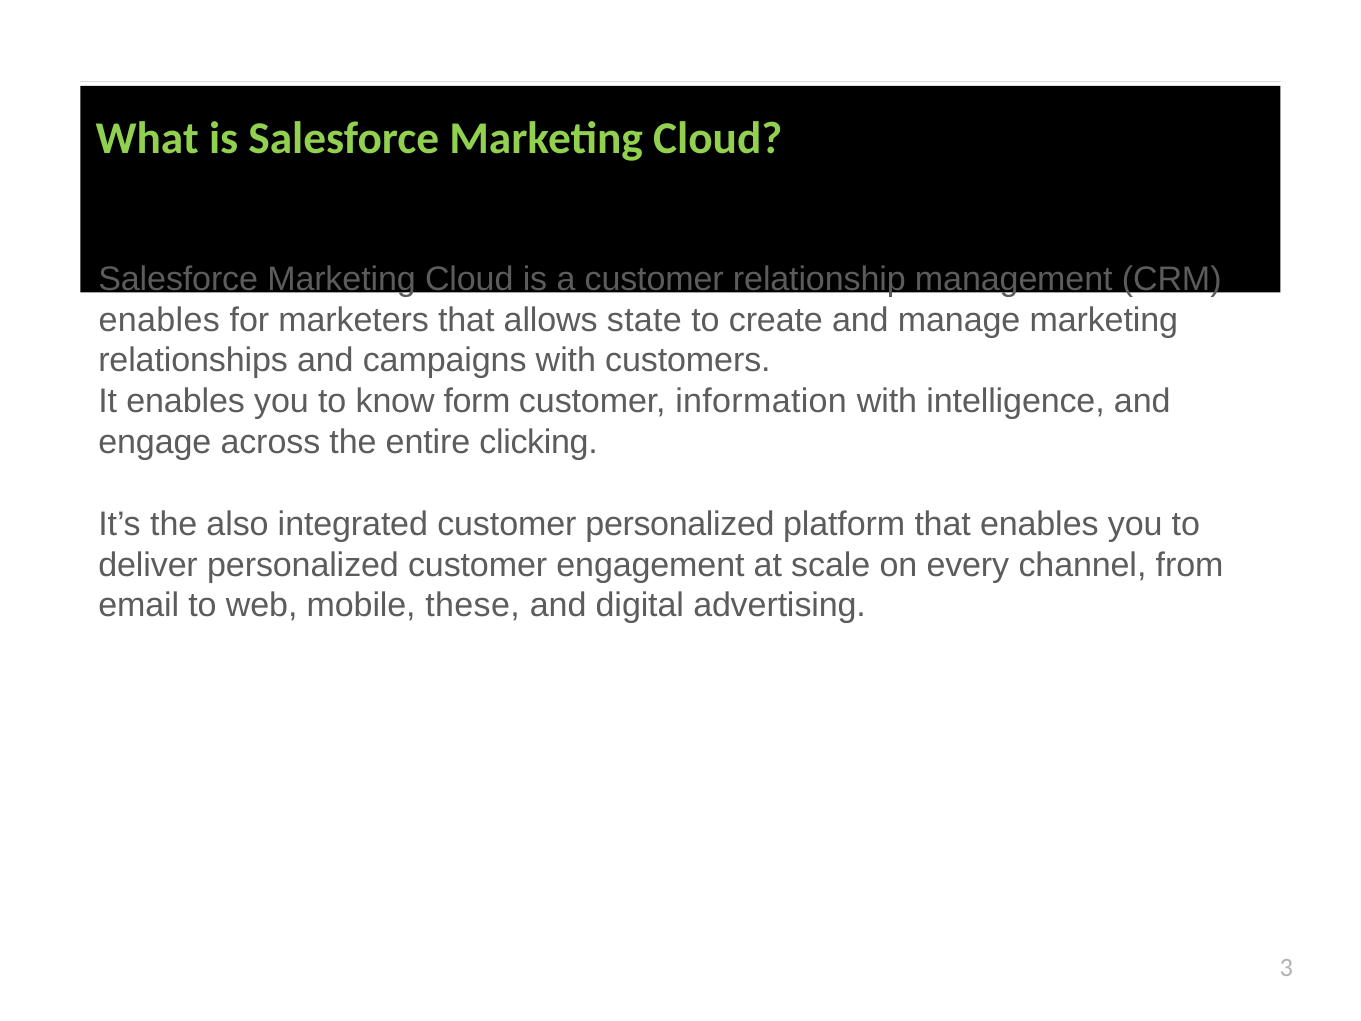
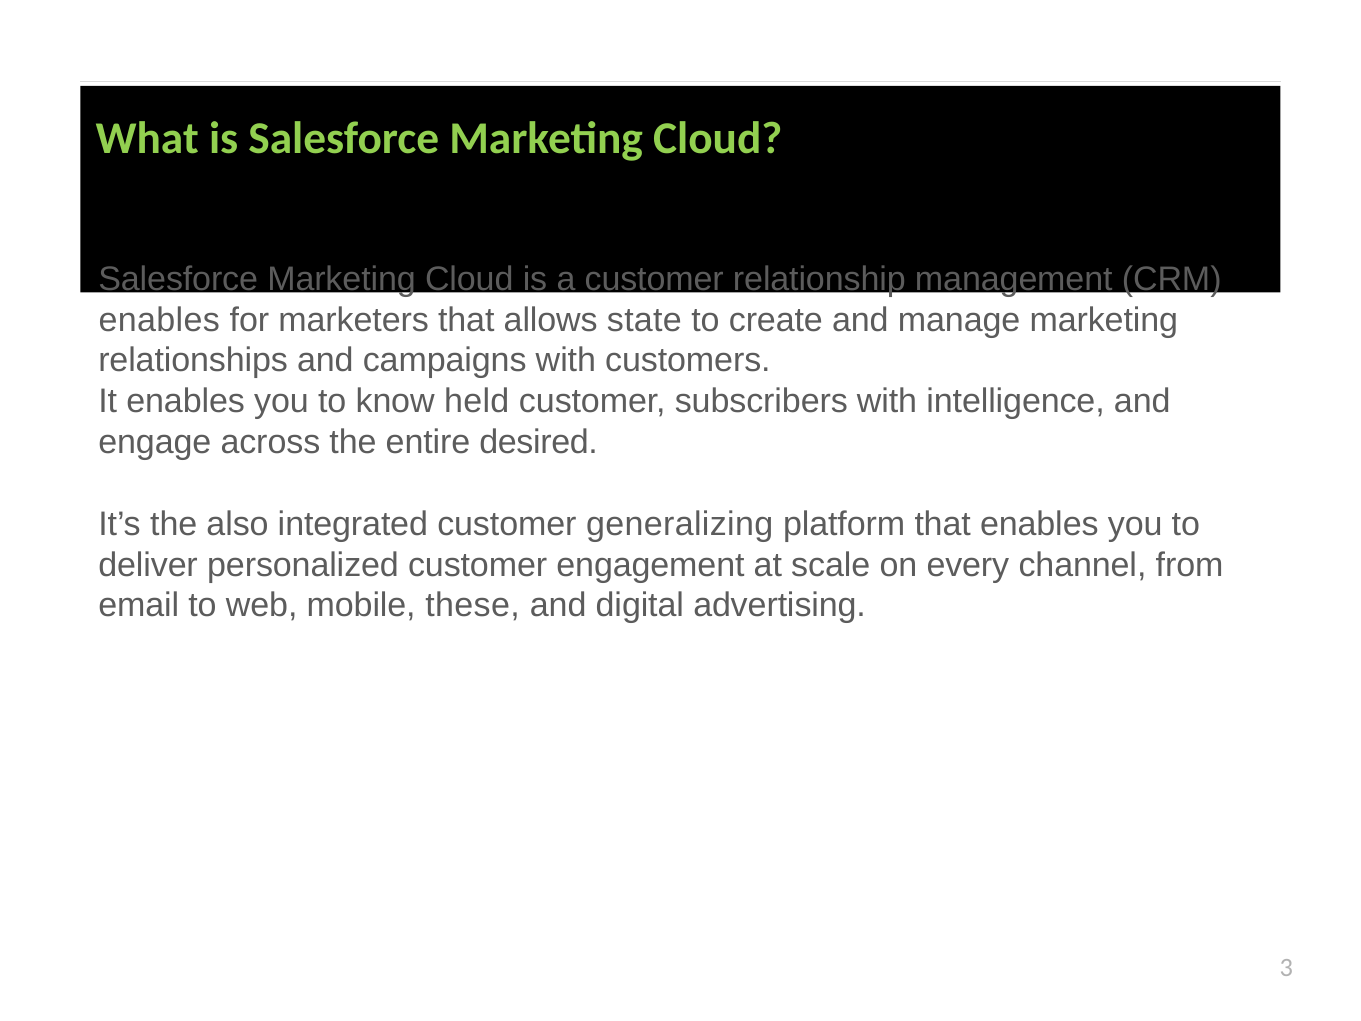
form: form -> held
information: information -> subscribers
clicking: clicking -> desired
customer personalized: personalized -> generalizing
